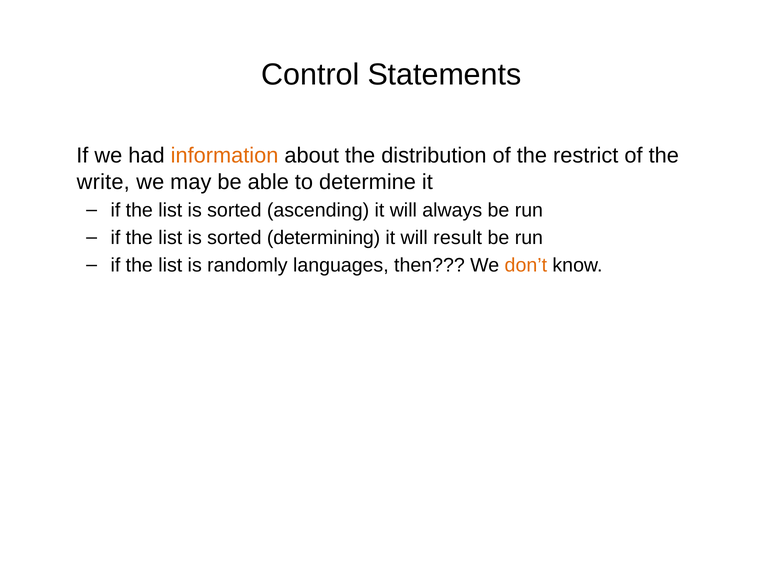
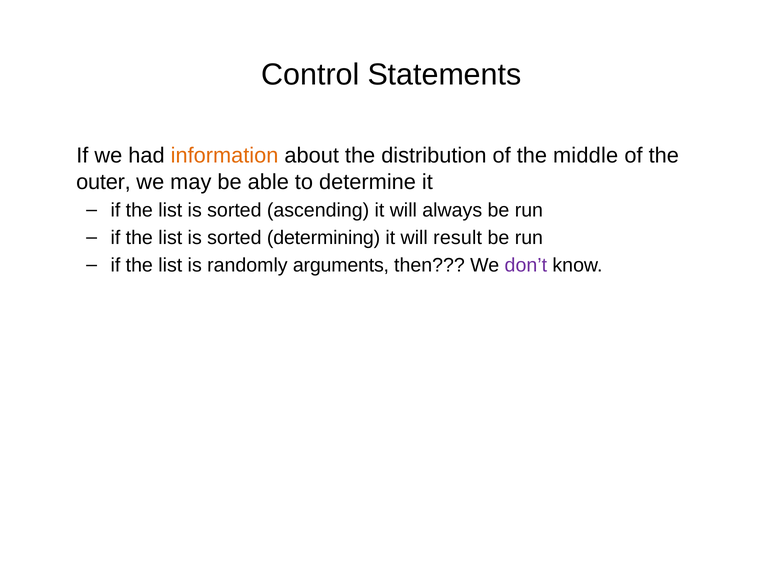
restrict: restrict -> middle
write: write -> outer
languages: languages -> arguments
don’t colour: orange -> purple
